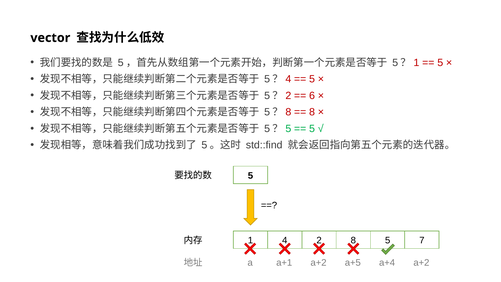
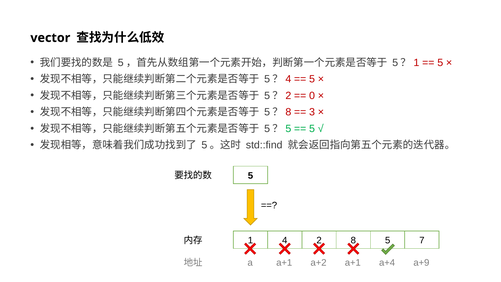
6: 6 -> 0
8 at (312, 112): 8 -> 3
a+2 a+5: a+5 -> a+1
a+4 a+2: a+2 -> a+9
